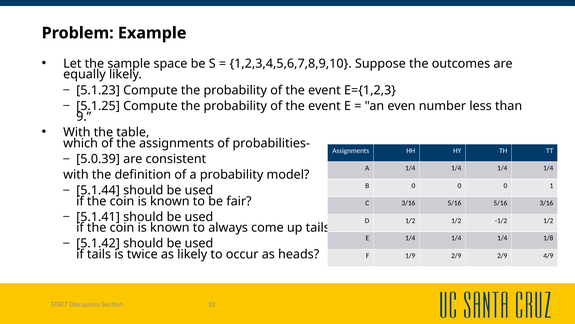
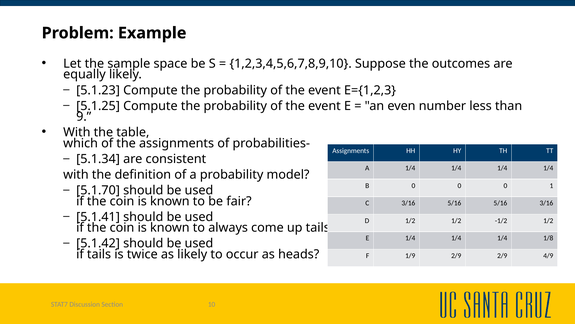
5.0.39: 5.0.39 -> 5.1.34
5.1.44: 5.1.44 -> 5.1.70
